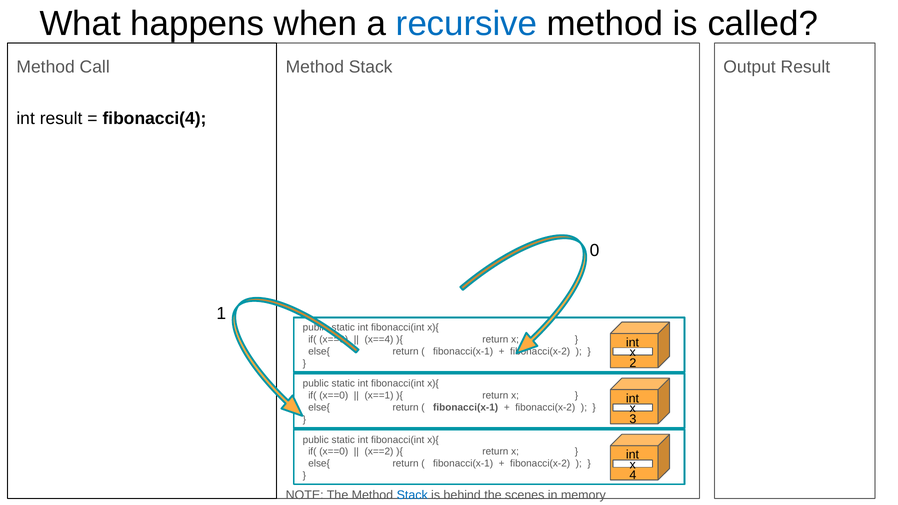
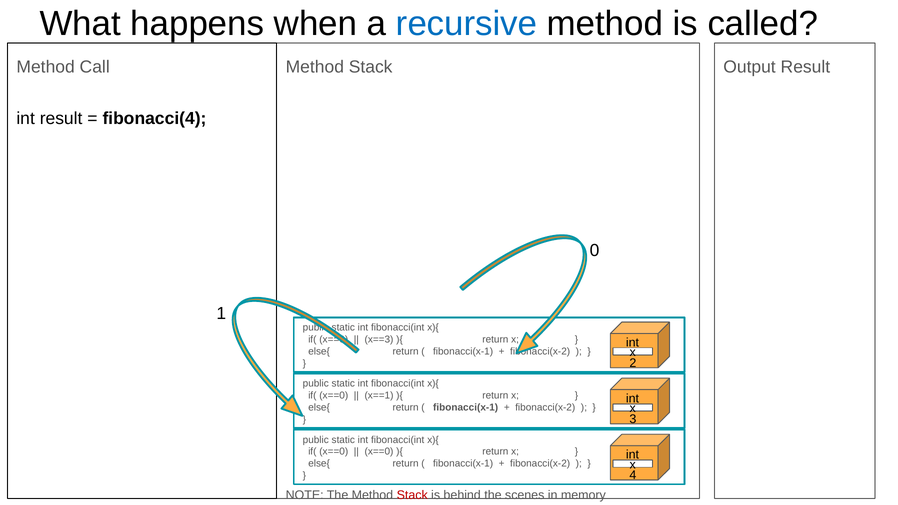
x==4: x==4 -> x==3
x==2 at (379, 452): x==2 -> x==0
Stack at (412, 495) colour: blue -> red
